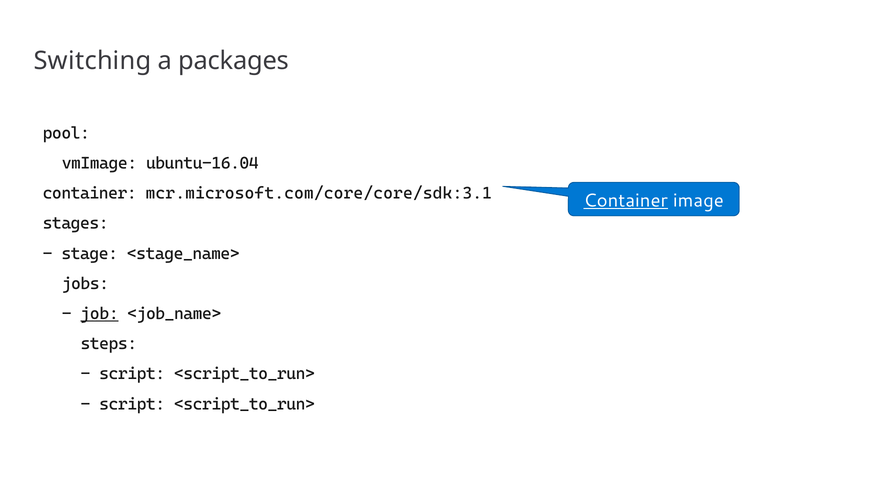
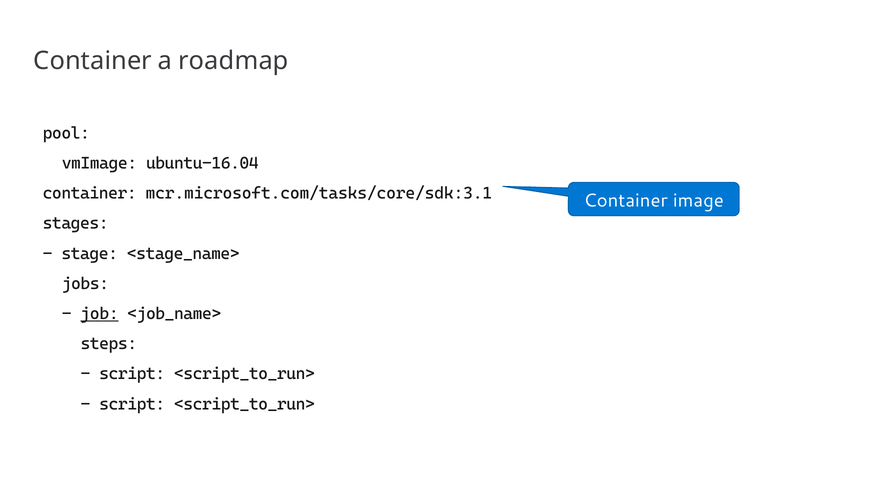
Switching at (93, 61): Switching -> Container
packages: packages -> roadmap
mcr.microsoft.com/core/core/sdk:3.1: mcr.microsoft.com/core/core/sdk:3.1 -> mcr.microsoft.com/tasks/core/sdk:3.1
Container at (626, 200) underline: present -> none
